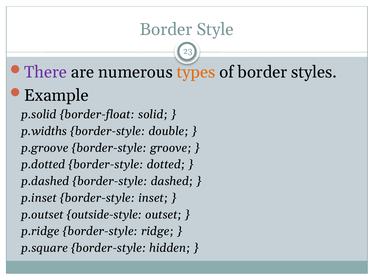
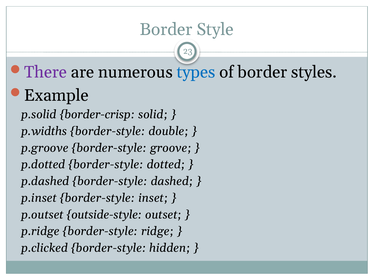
types colour: orange -> blue
border-float: border-float -> border-crisp
p.square: p.square -> p.clicked
